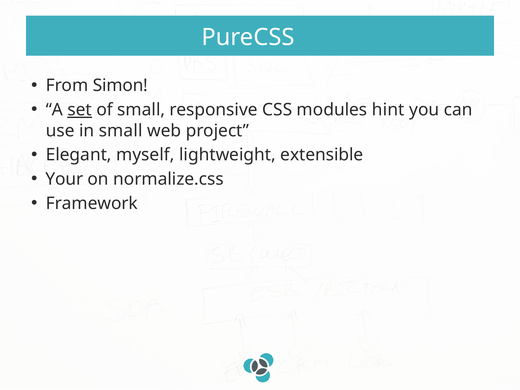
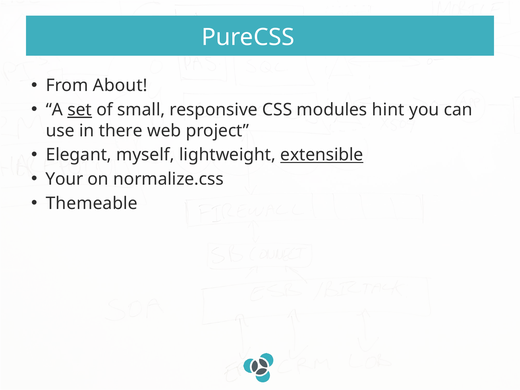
Simon: Simon -> About
in small: small -> there
extensible underline: none -> present
Framework: Framework -> Themeable
